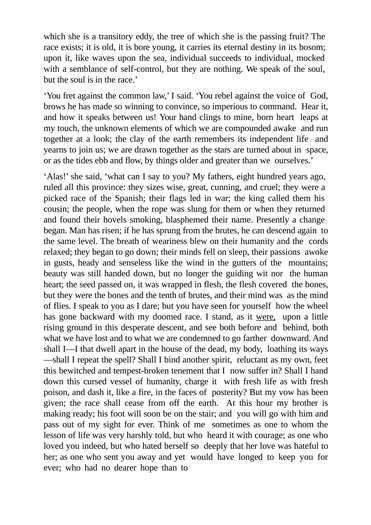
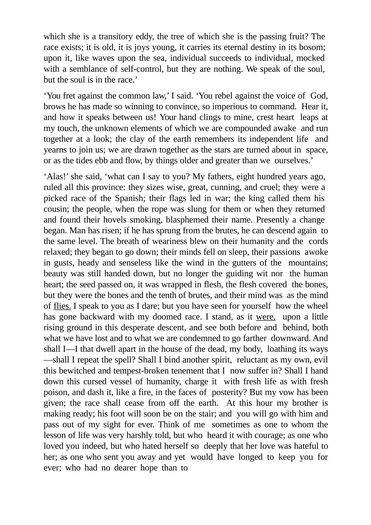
bore: bore -> joys
born: born -> crest
flies underline: none -> present
feet: feet -> evil
